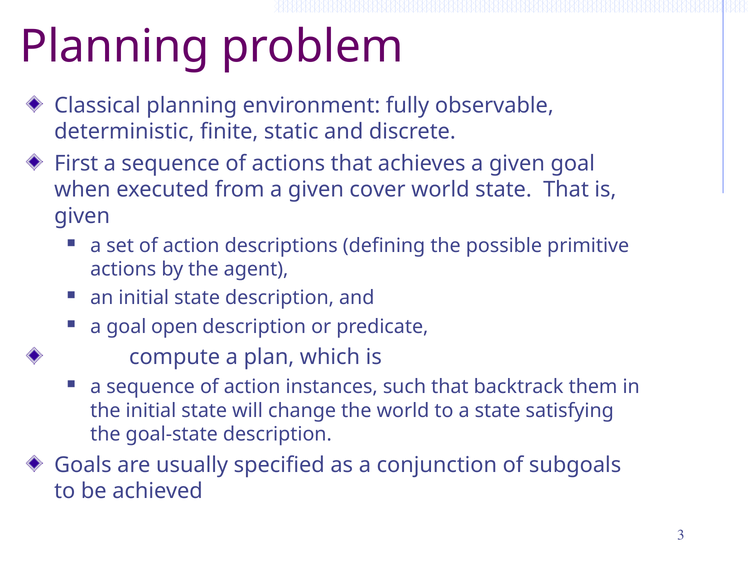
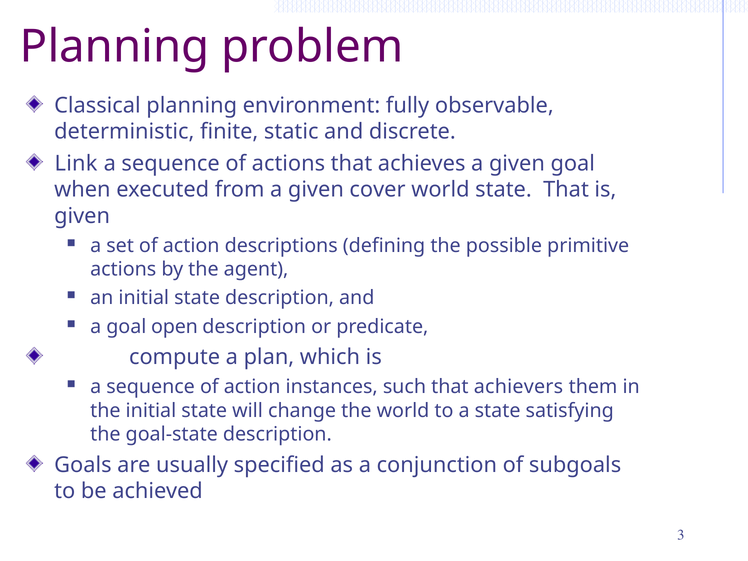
First: First -> Link
backtrack: backtrack -> achievers
